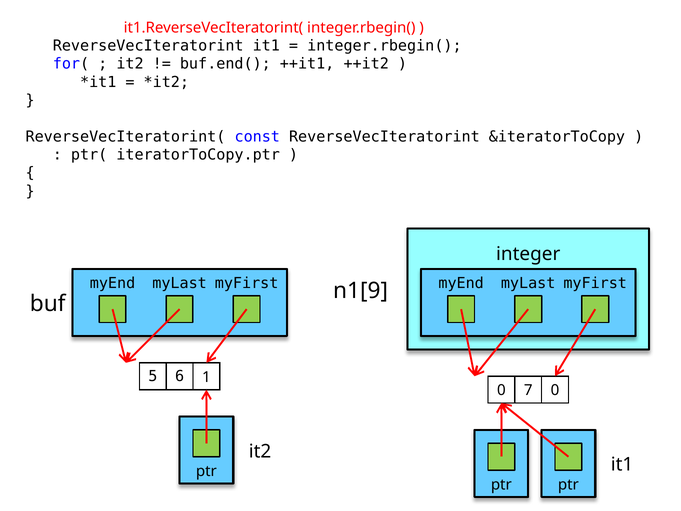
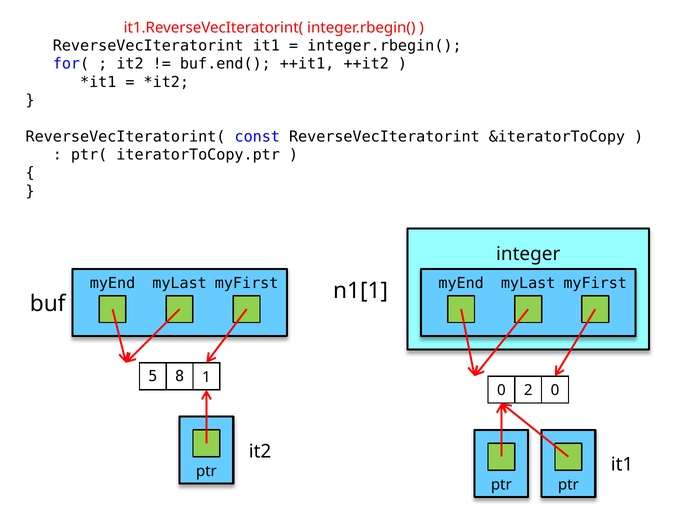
n1[9: n1[9 -> n1[1
6: 6 -> 8
7: 7 -> 2
